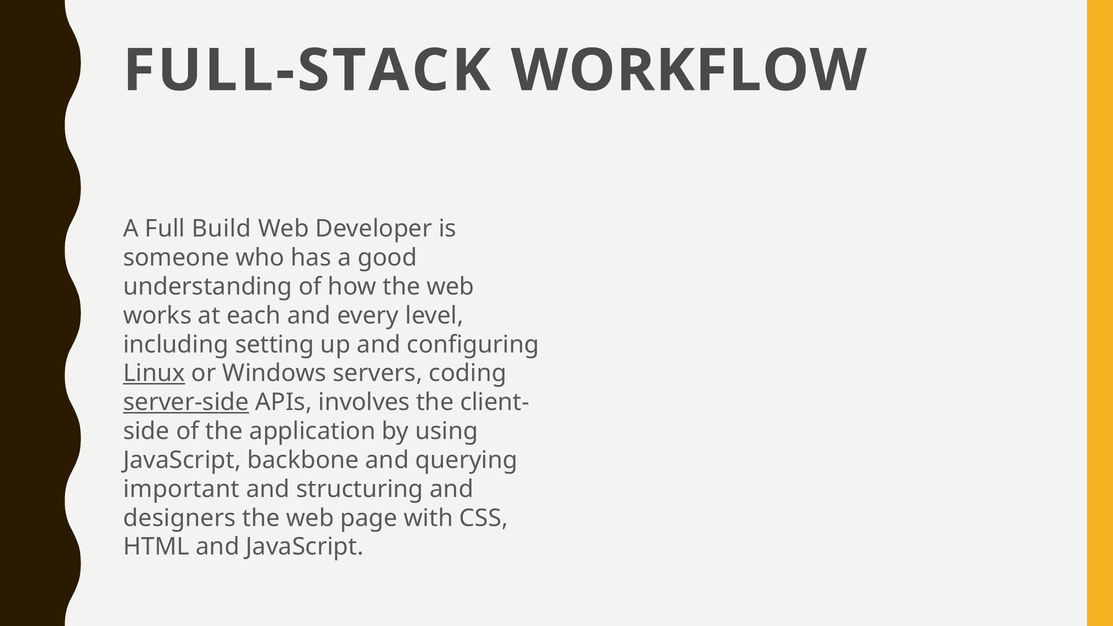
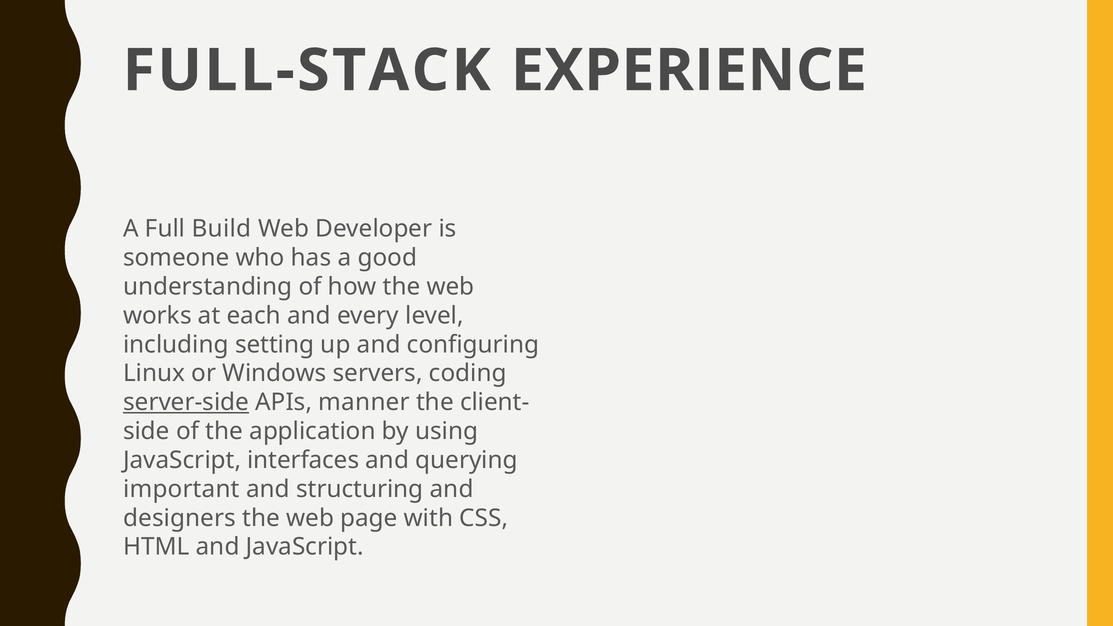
WORKFLOW: WORKFLOW -> EXPERIENCE
Linux underline: present -> none
involves: involves -> manner
backbone: backbone -> interfaces
